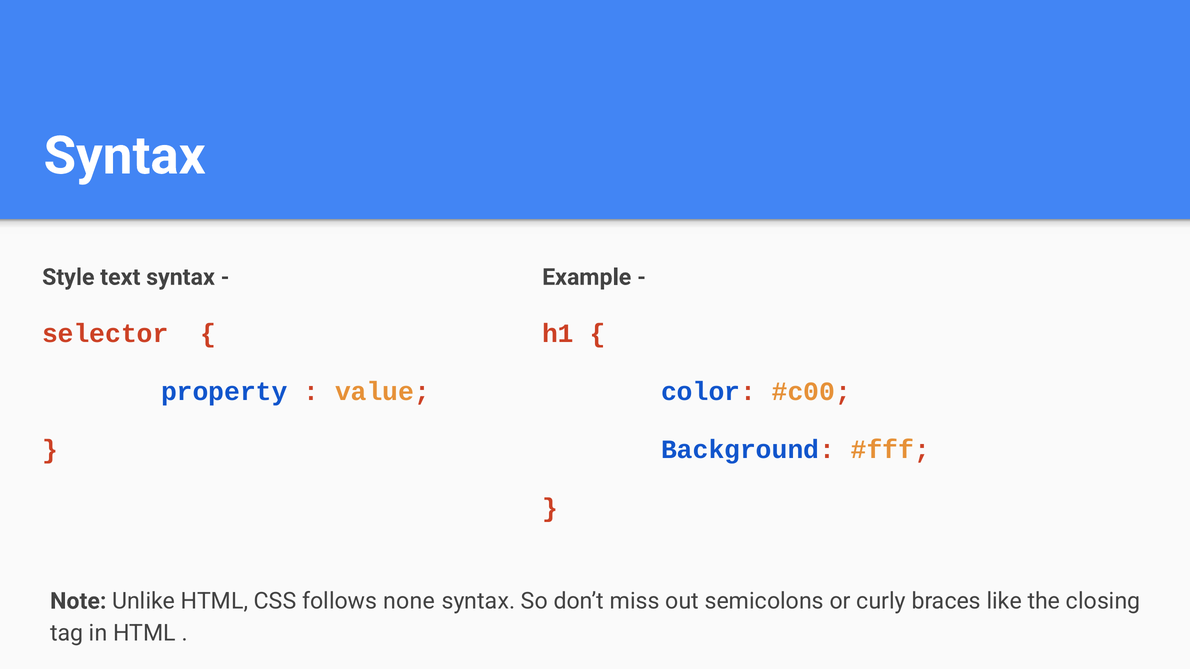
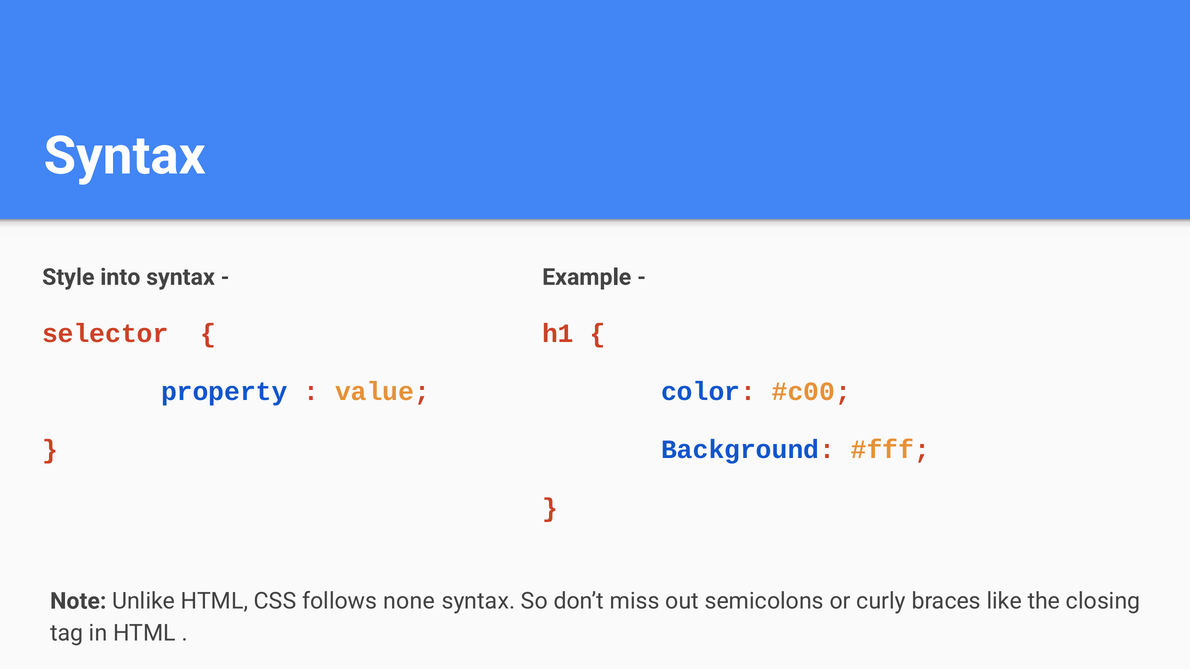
text: text -> into
